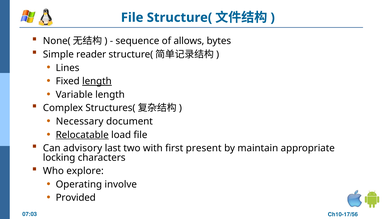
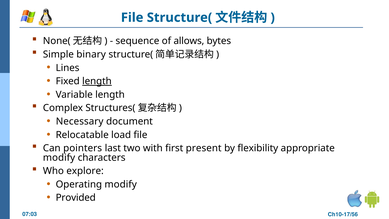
reader: reader -> binary
Relocatable underline: present -> none
advisory: advisory -> pointers
maintain: maintain -> flexibility
locking at (59, 157): locking -> modify
Operating involve: involve -> modify
